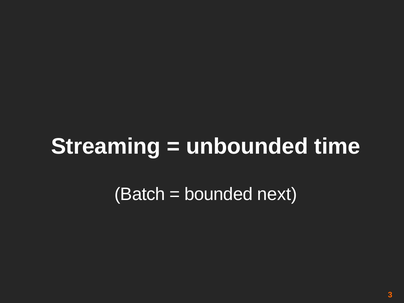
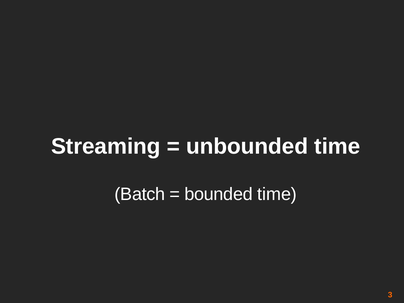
bounded next: next -> time
